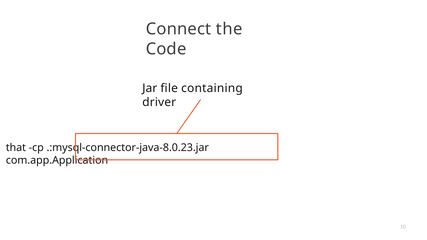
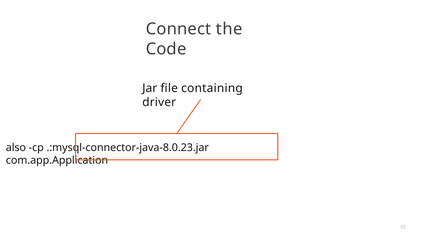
that: that -> also
